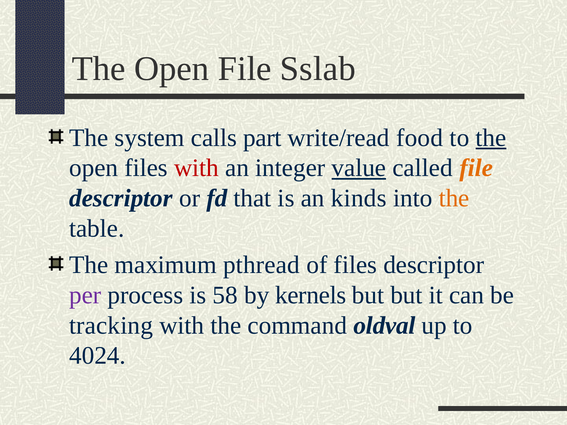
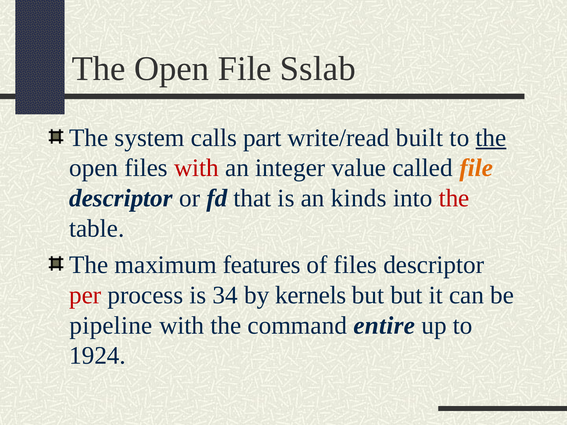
food: food -> built
value underline: present -> none
the at (454, 198) colour: orange -> red
pthread: pthread -> features
per colour: purple -> red
58: 58 -> 34
tracking: tracking -> pipeline
oldval: oldval -> entire
4024: 4024 -> 1924
